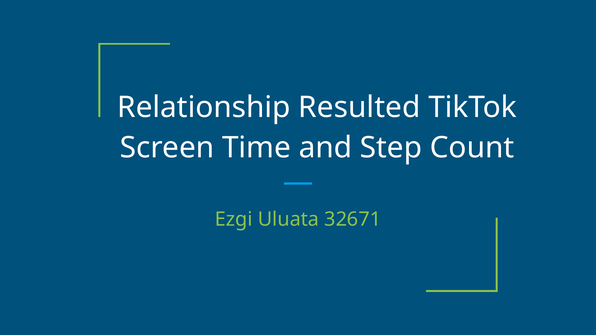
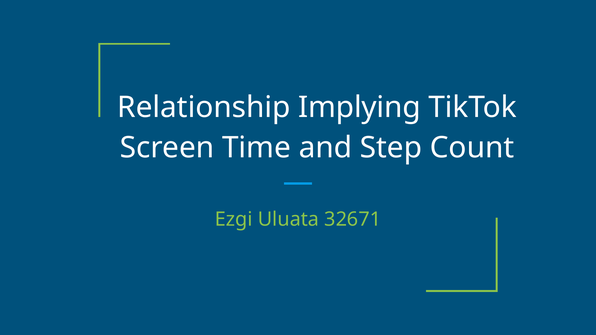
Resulted: Resulted -> Implying
